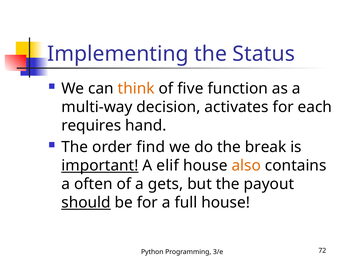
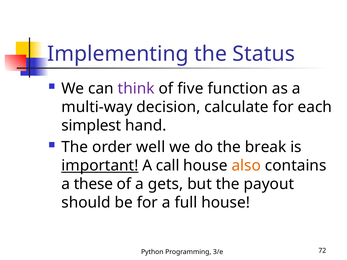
think colour: orange -> purple
activates: activates -> calculate
requires: requires -> simplest
find: find -> well
elif: elif -> call
often: often -> these
should underline: present -> none
